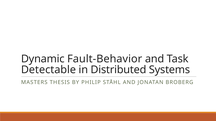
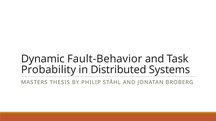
Detectable: Detectable -> Probability
